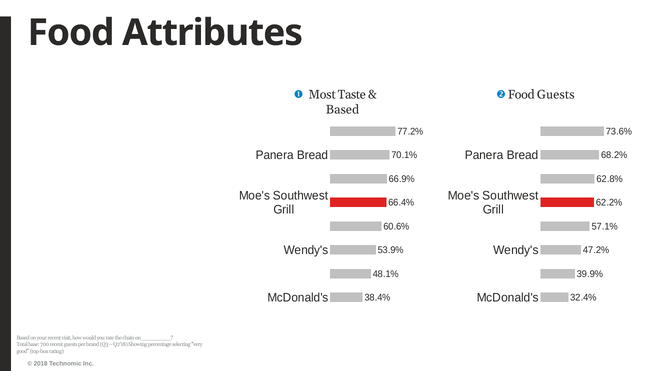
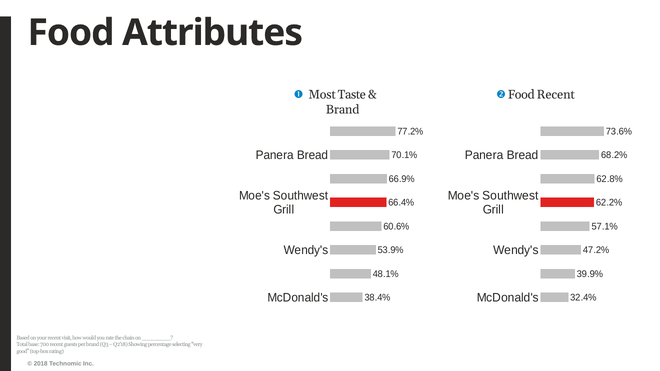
Food Guests: Guests -> Recent
Based at (343, 110): Based -> Brand
